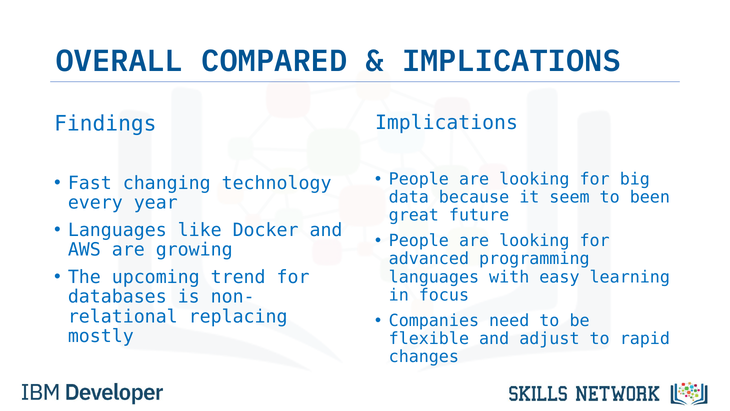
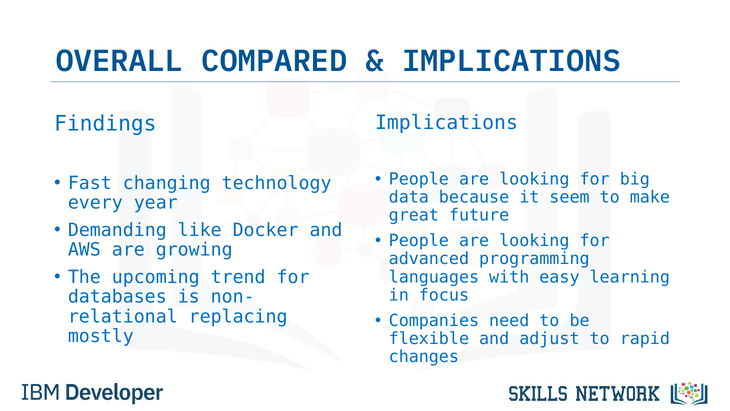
been: been -> make
Languages at (117, 230): Languages -> Demanding
